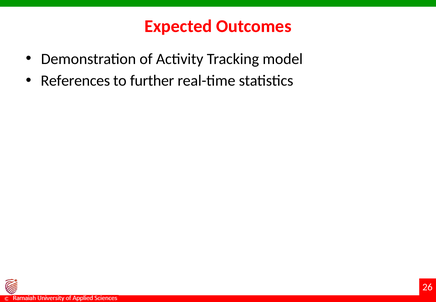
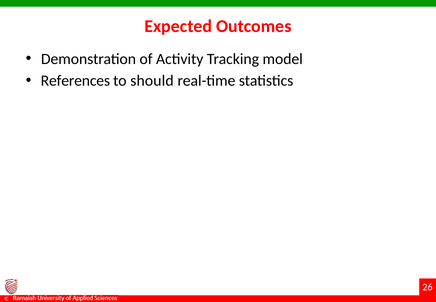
further: further -> should
